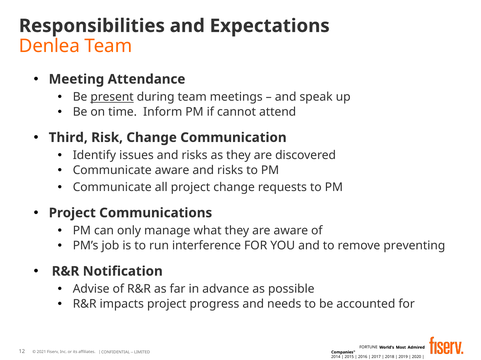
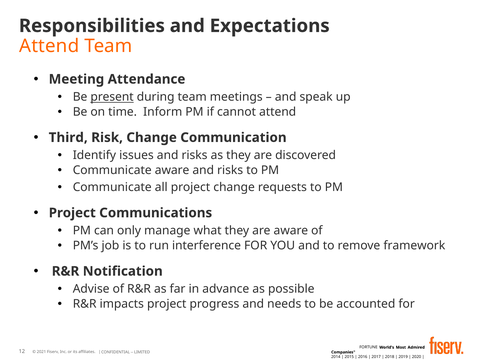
Denlea at (49, 46): Denlea -> Attend
preventing: preventing -> framework
